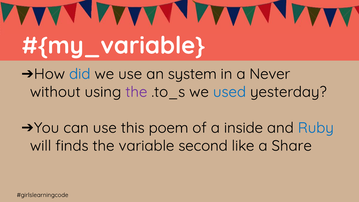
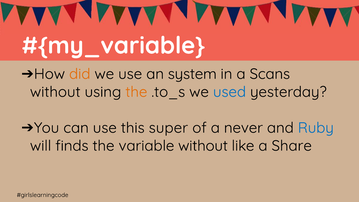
did colour: blue -> orange
Never: Never -> Scans
the at (136, 92) colour: purple -> orange
poem: poem -> super
inside: inside -> never
variable second: second -> without
